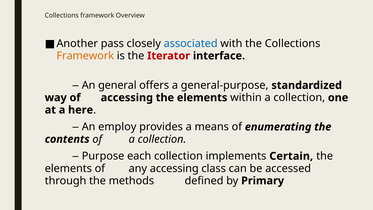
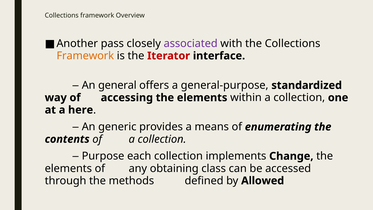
associated colour: blue -> purple
employ: employ -> generic
Certain: Certain -> Change
any accessing: accessing -> obtaining
Primary: Primary -> Allowed
